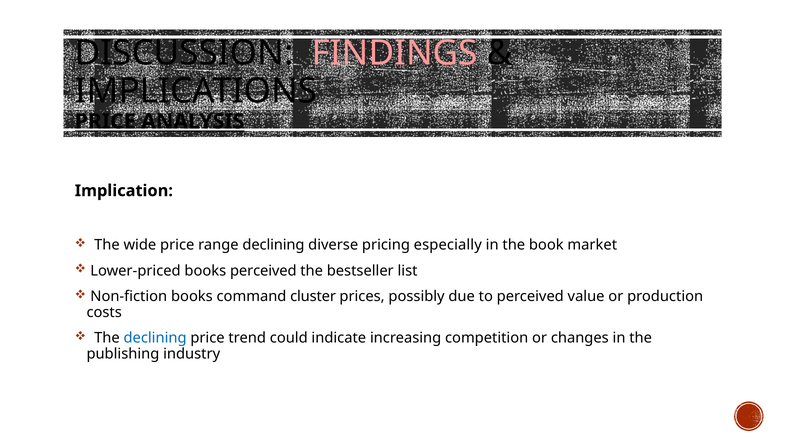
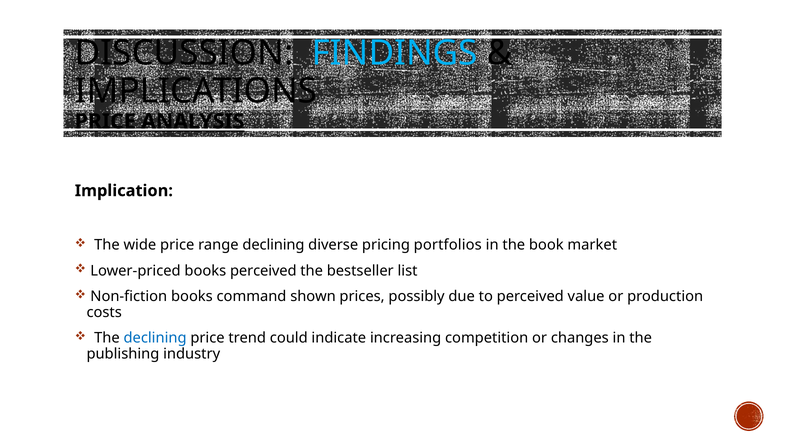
FINDINGS colour: pink -> light blue
especially: especially -> portfolios
cluster: cluster -> shown
